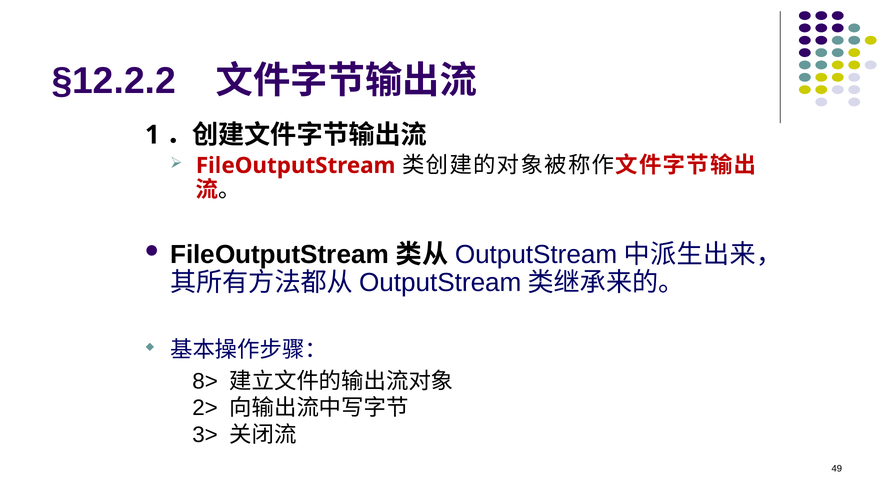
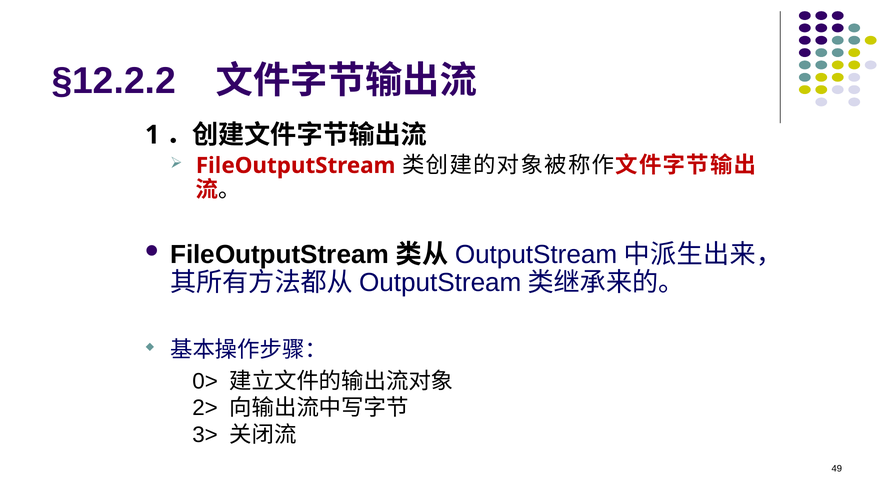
8>: 8> -> 0>
